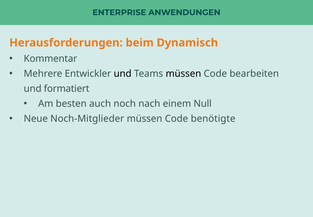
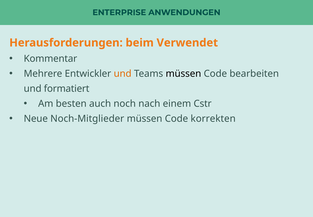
Dynamisch: Dynamisch -> Verwendet
und at (123, 74) colour: black -> orange
Null: Null -> Cstr
benötigte: benötigte -> korrekten
